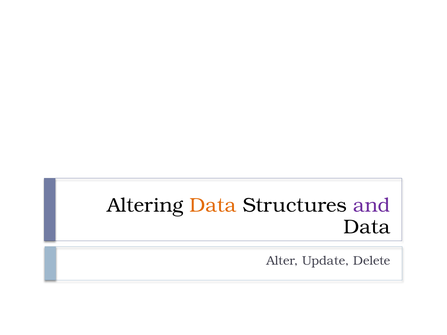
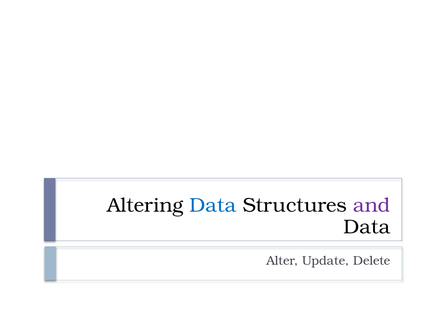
Data at (213, 205) colour: orange -> blue
